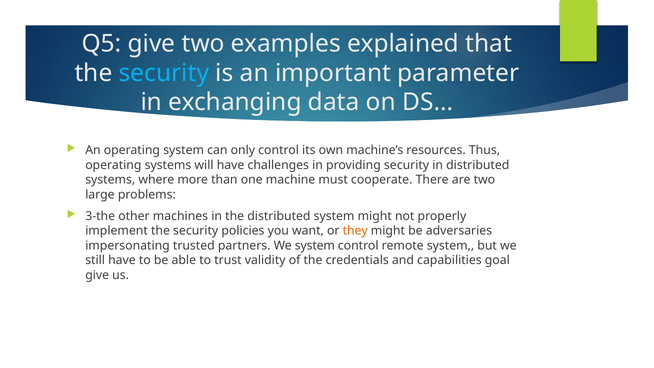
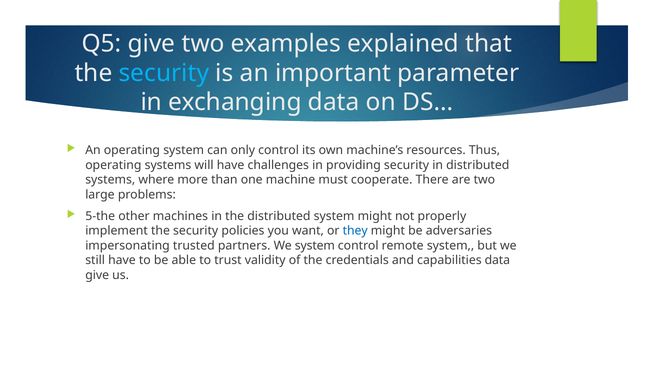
3-the: 3-the -> 5-the
they colour: orange -> blue
capabilities goal: goal -> data
